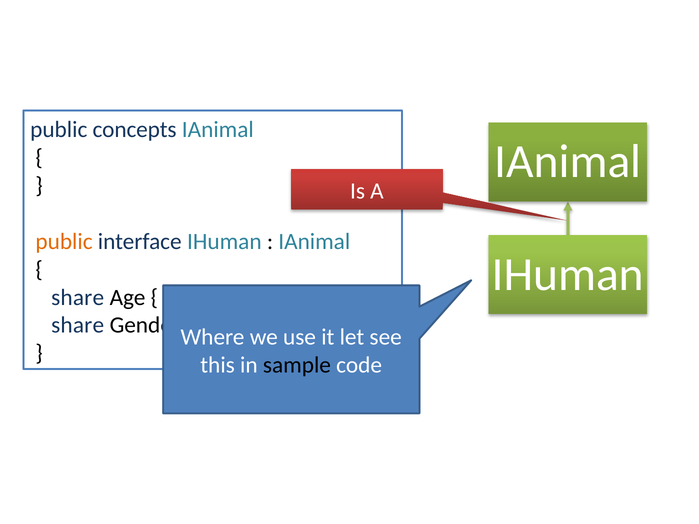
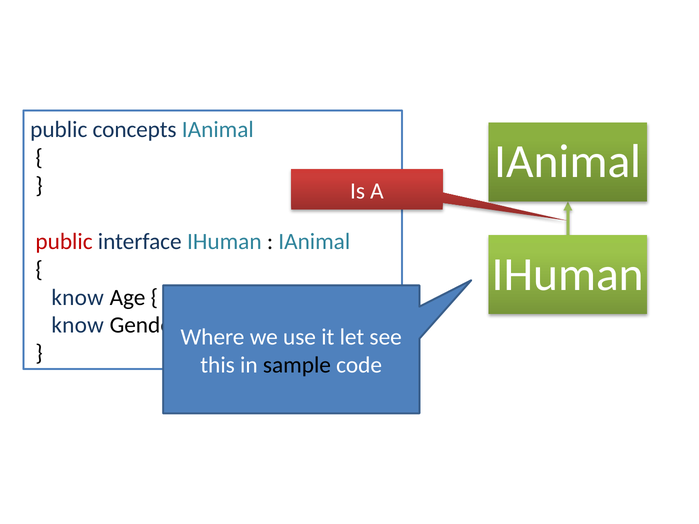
public at (64, 242) colour: orange -> red
share at (78, 297): share -> know
share at (78, 325): share -> know
